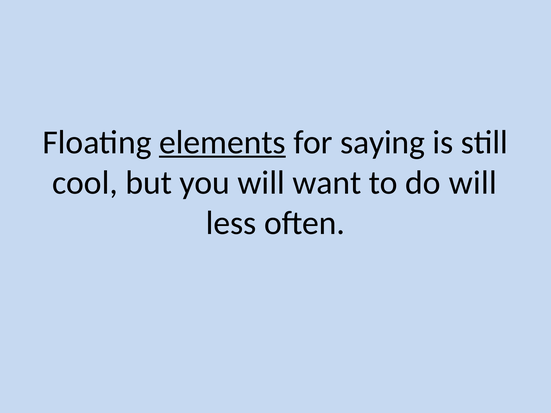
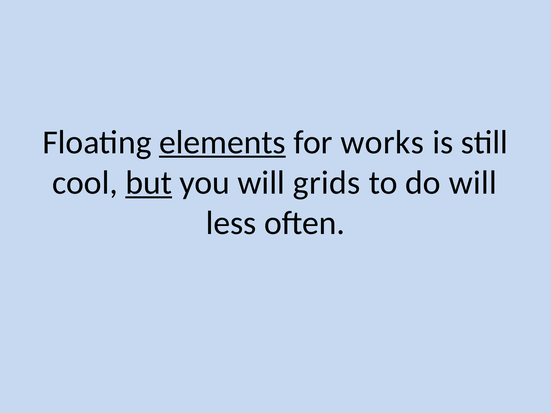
saying: saying -> works
but underline: none -> present
want: want -> grids
